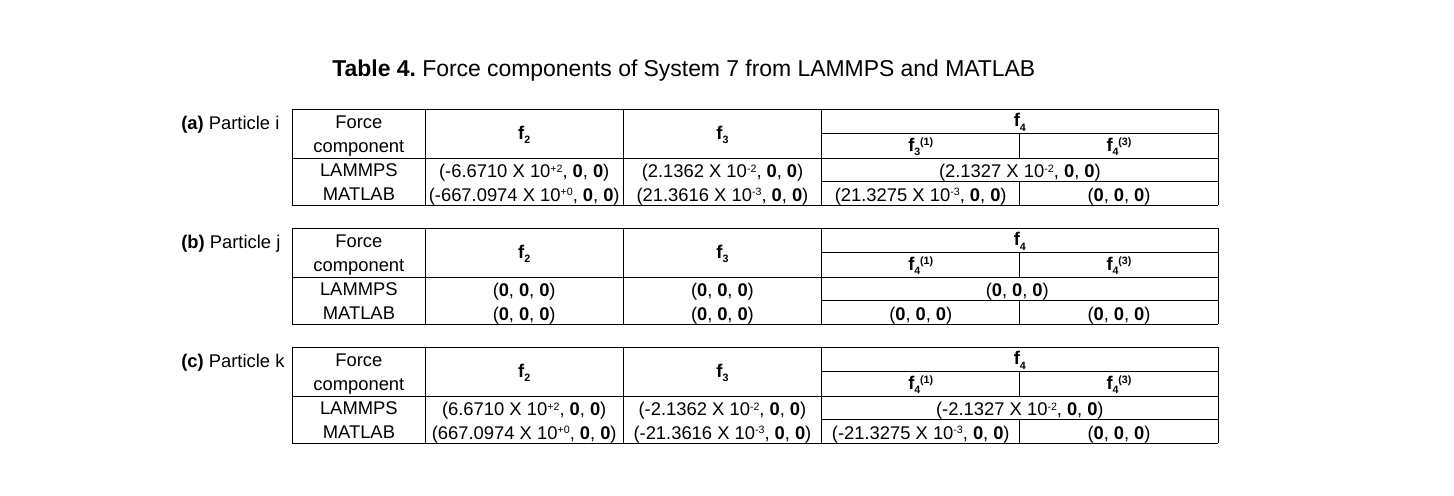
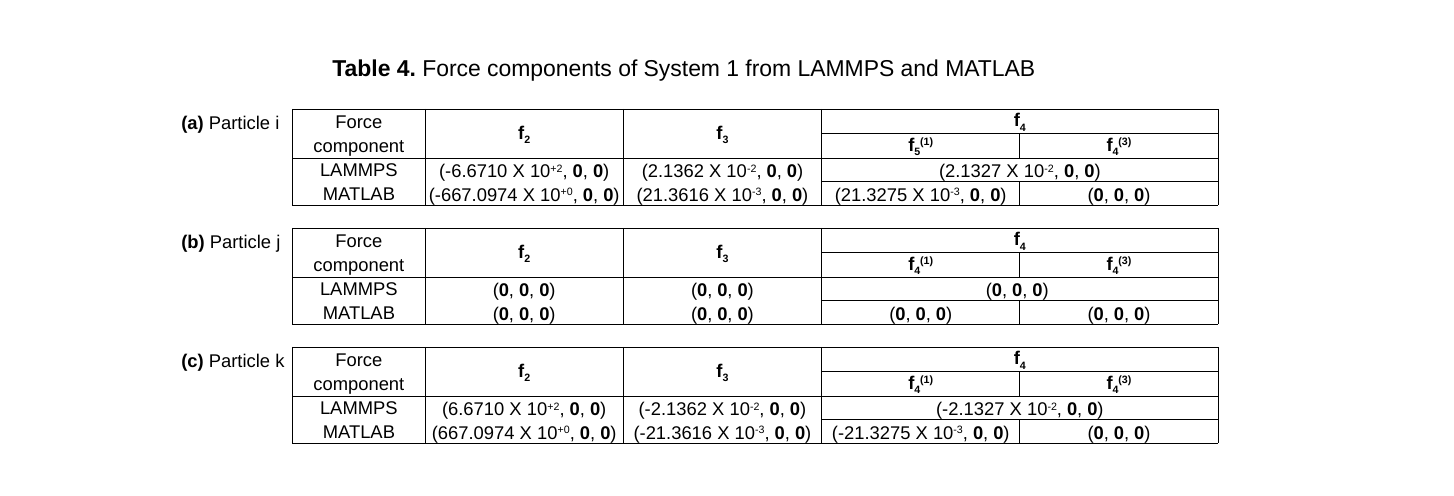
System 7: 7 -> 1
3 at (917, 152): 3 -> 5
